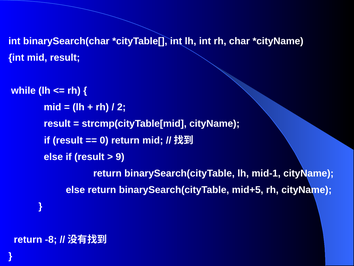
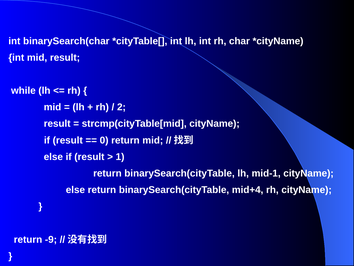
9: 9 -> 1
mid+5: mid+5 -> mid+4
-8: -8 -> -9
